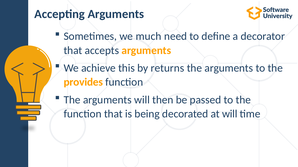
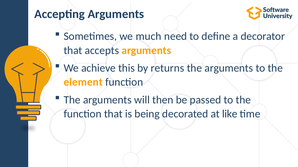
provides: provides -> element
at will: will -> like
